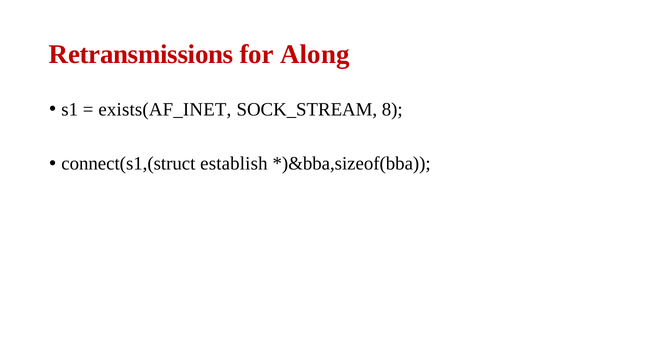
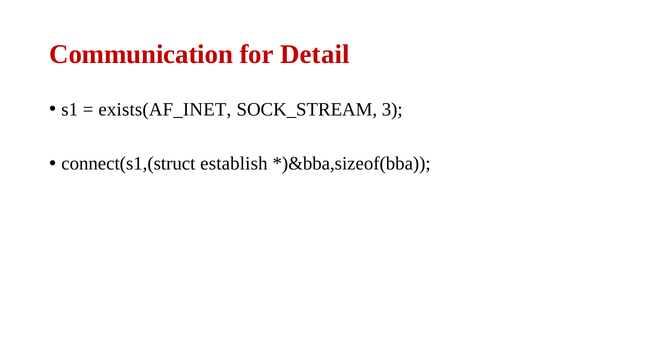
Retransmissions: Retransmissions -> Communication
Along: Along -> Detail
8: 8 -> 3
